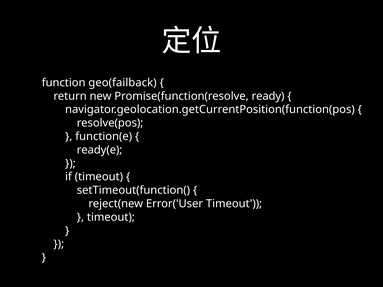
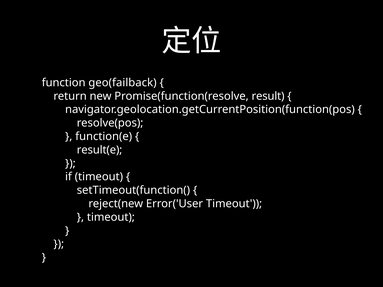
ready: ready -> result
ready(e: ready(e -> result(e
